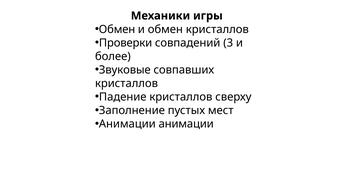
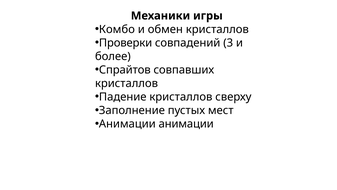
Обмен at (117, 29): Обмен -> Комбо
Звуковые: Звуковые -> Спрайтов
